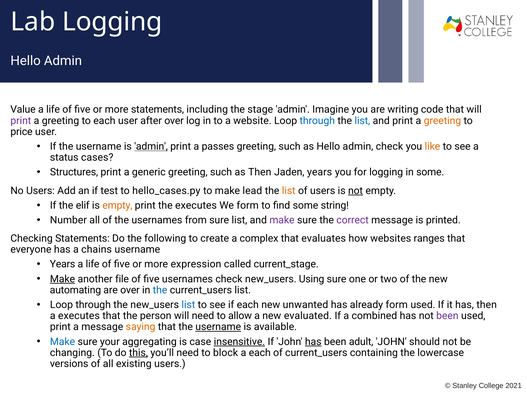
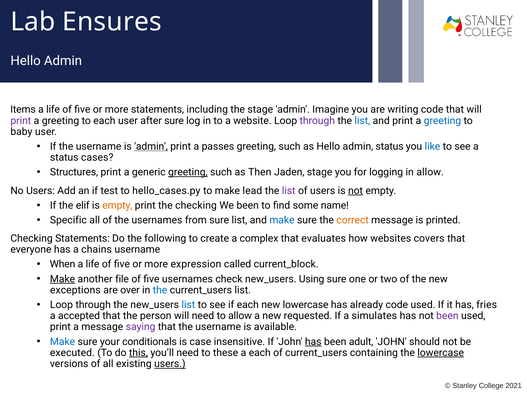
Lab Logging: Logging -> Ensures
Value: Value -> Items
after over: over -> sure
through at (317, 121) colour: blue -> purple
greeting at (442, 121) colour: orange -> blue
price: price -> baby
admin check: check -> status
like colour: orange -> blue
greeting at (188, 172) underline: none -> present
Jaden years: years -> stage
in some: some -> allow
list at (289, 191) colour: orange -> purple
the executes: executes -> checking
We form: form -> been
string: string -> name
Number: Number -> Specific
make at (282, 220) colour: purple -> blue
correct colour: purple -> orange
ranges: ranges -> covers
Years at (63, 264): Years -> When
current_stage: current_stage -> current_block
automating: automating -> exceptions
new unwanted: unwanted -> lowercase
already form: form -> code
has then: then -> fries
a executes: executes -> accepted
evaluated: evaluated -> requested
combined: combined -> simulates
saying colour: orange -> purple
username at (218, 327) underline: present -> none
aggregating: aggregating -> conditionals
insensitive underline: present -> none
changing: changing -> executed
block: block -> these
lowercase at (441, 353) underline: none -> present
users at (170, 364) underline: none -> present
